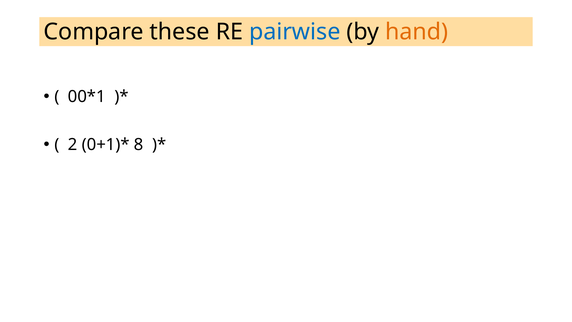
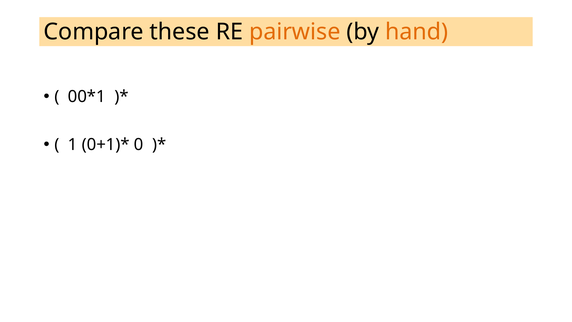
pairwise colour: blue -> orange
2: 2 -> 1
8: 8 -> 0
